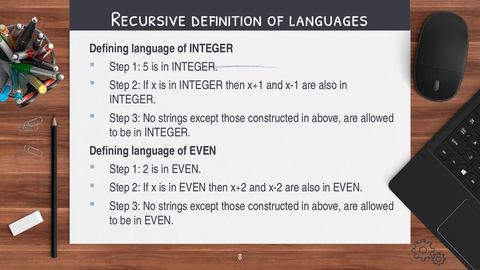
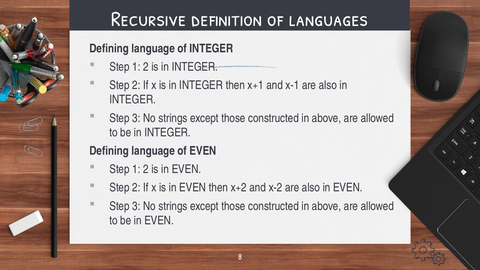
5 at (146, 67): 5 -> 2
